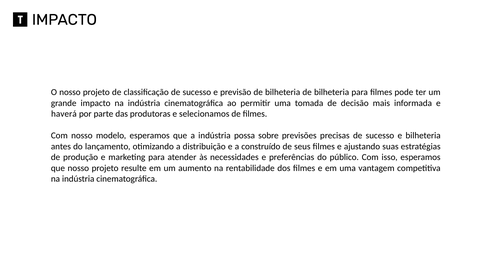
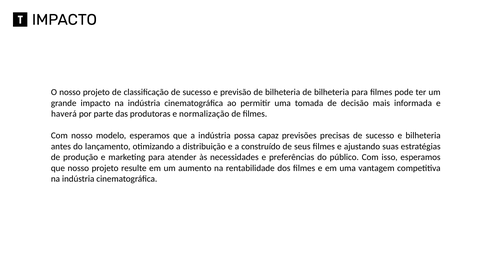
selecionamos: selecionamos -> normalização
sobre: sobre -> capaz
